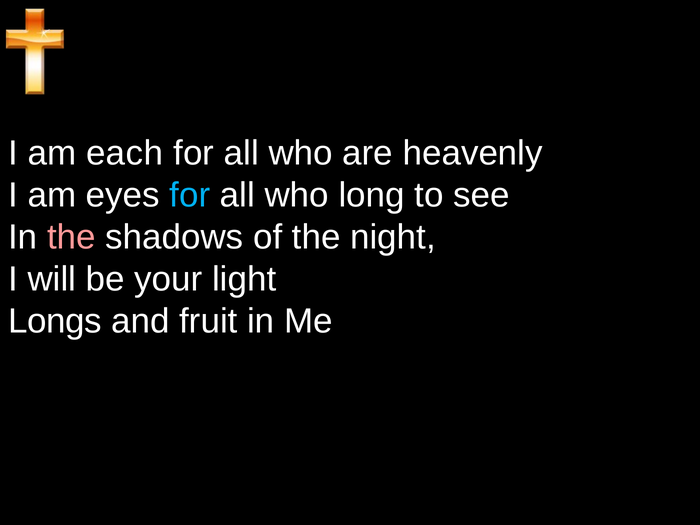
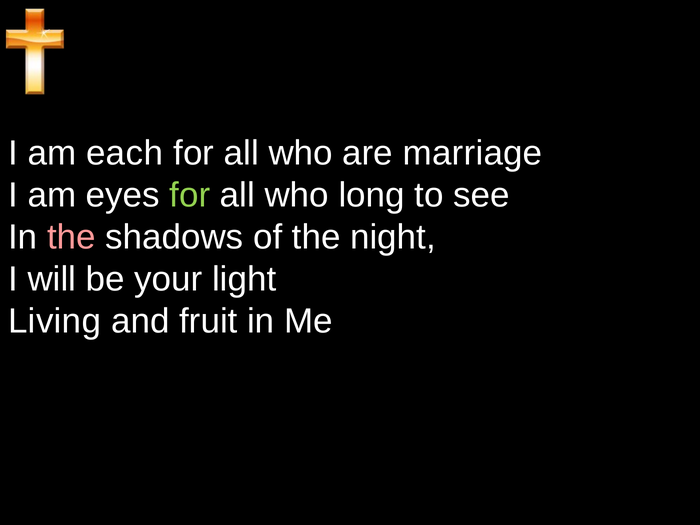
heavenly: heavenly -> marriage
for at (190, 195) colour: light blue -> light green
Longs: Longs -> Living
